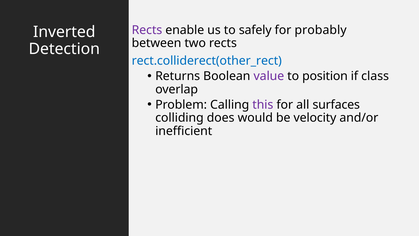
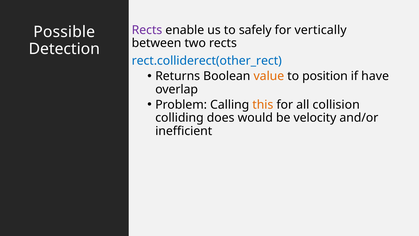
probably: probably -> vertically
Inverted: Inverted -> Possible
value colour: purple -> orange
class: class -> have
this colour: purple -> orange
surfaces: surfaces -> collision
